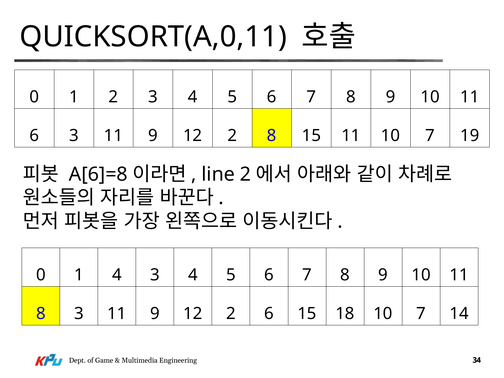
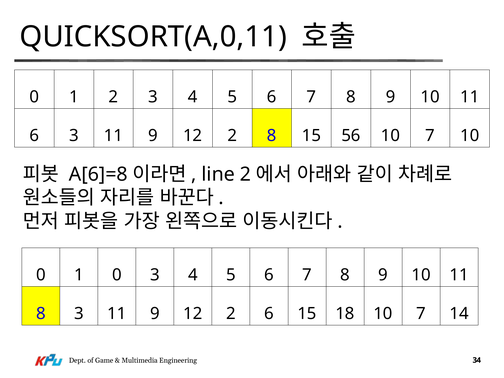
15 11: 11 -> 56
7 19: 19 -> 10
1 4: 4 -> 0
